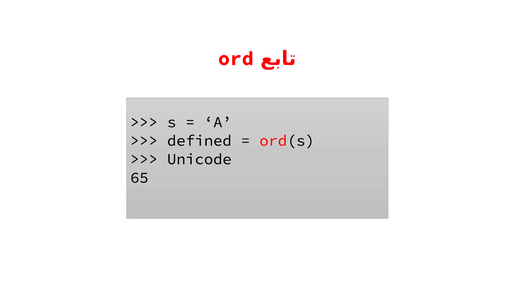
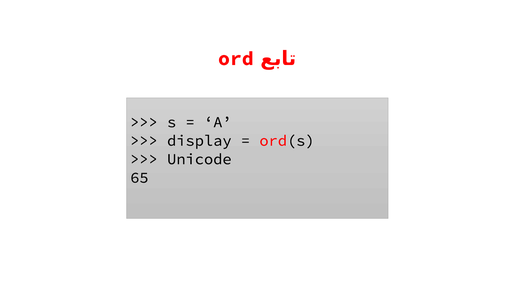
defined: defined -> display
